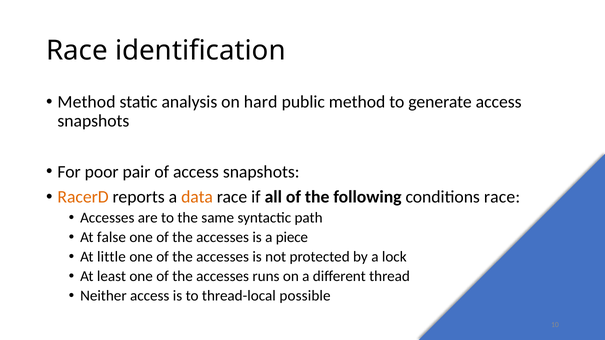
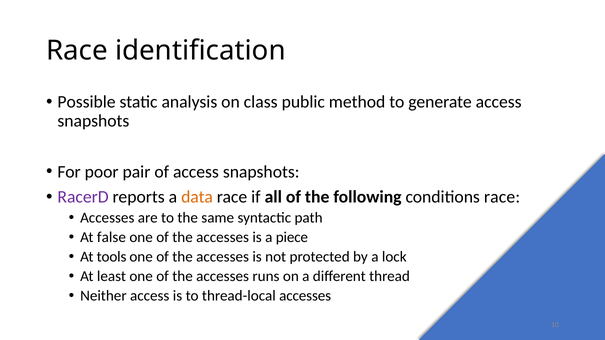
Method at (86, 102): Method -> Possible
hard: hard -> class
RacerD colour: orange -> purple
little: little -> tools
thread-local possible: possible -> accesses
